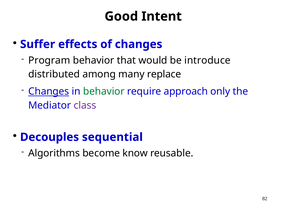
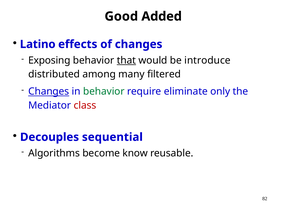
Intent: Intent -> Added
Suffer: Suffer -> Latino
Program: Program -> Exposing
that underline: none -> present
replace: replace -> filtered
approach: approach -> eliminate
class colour: purple -> red
